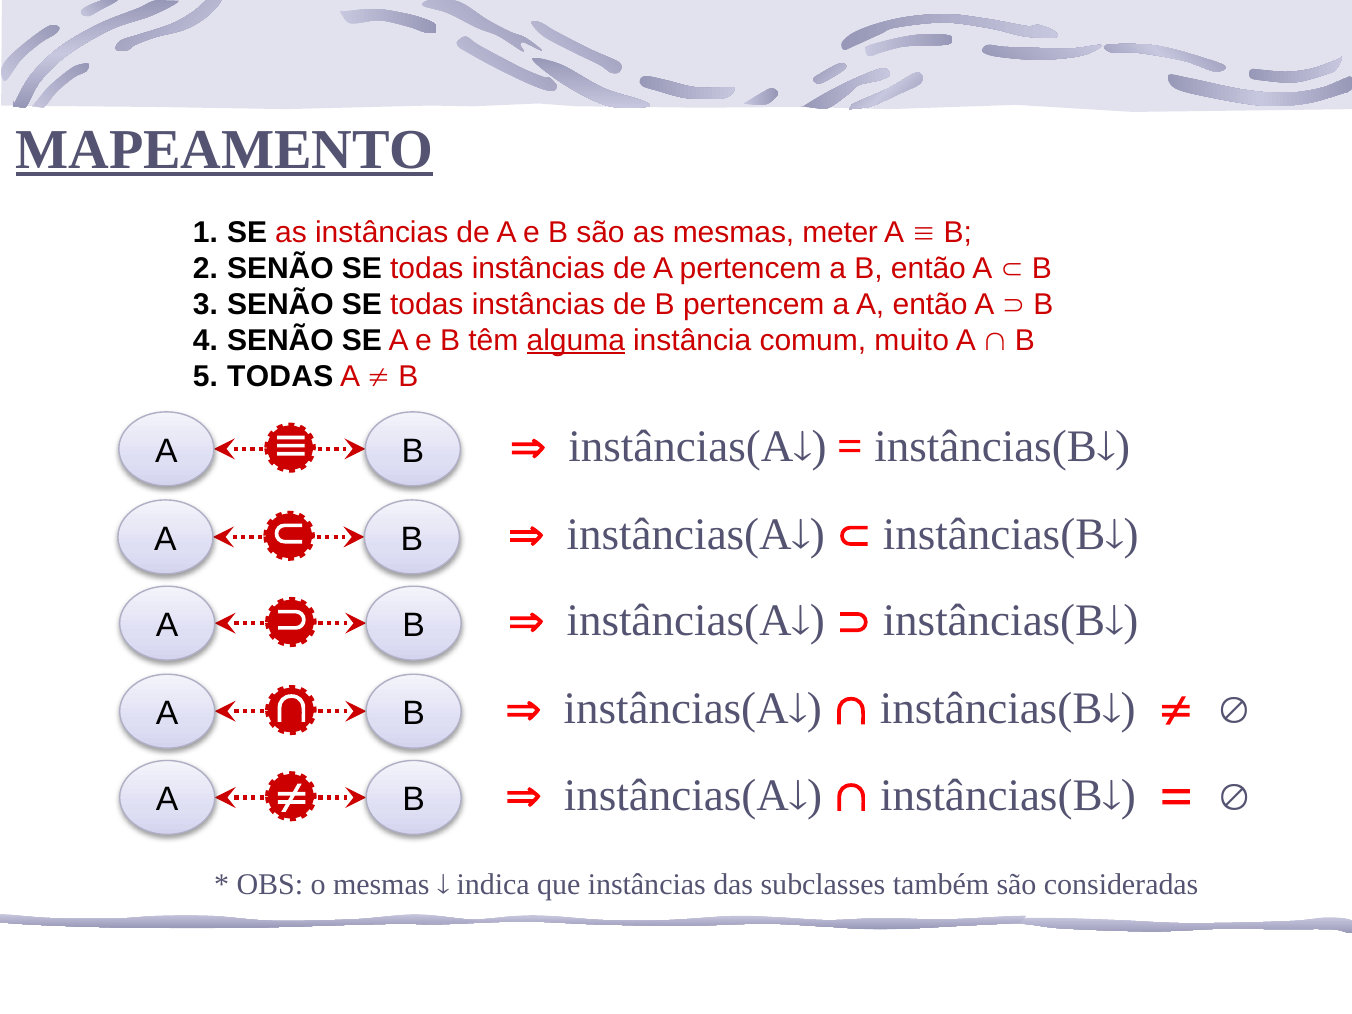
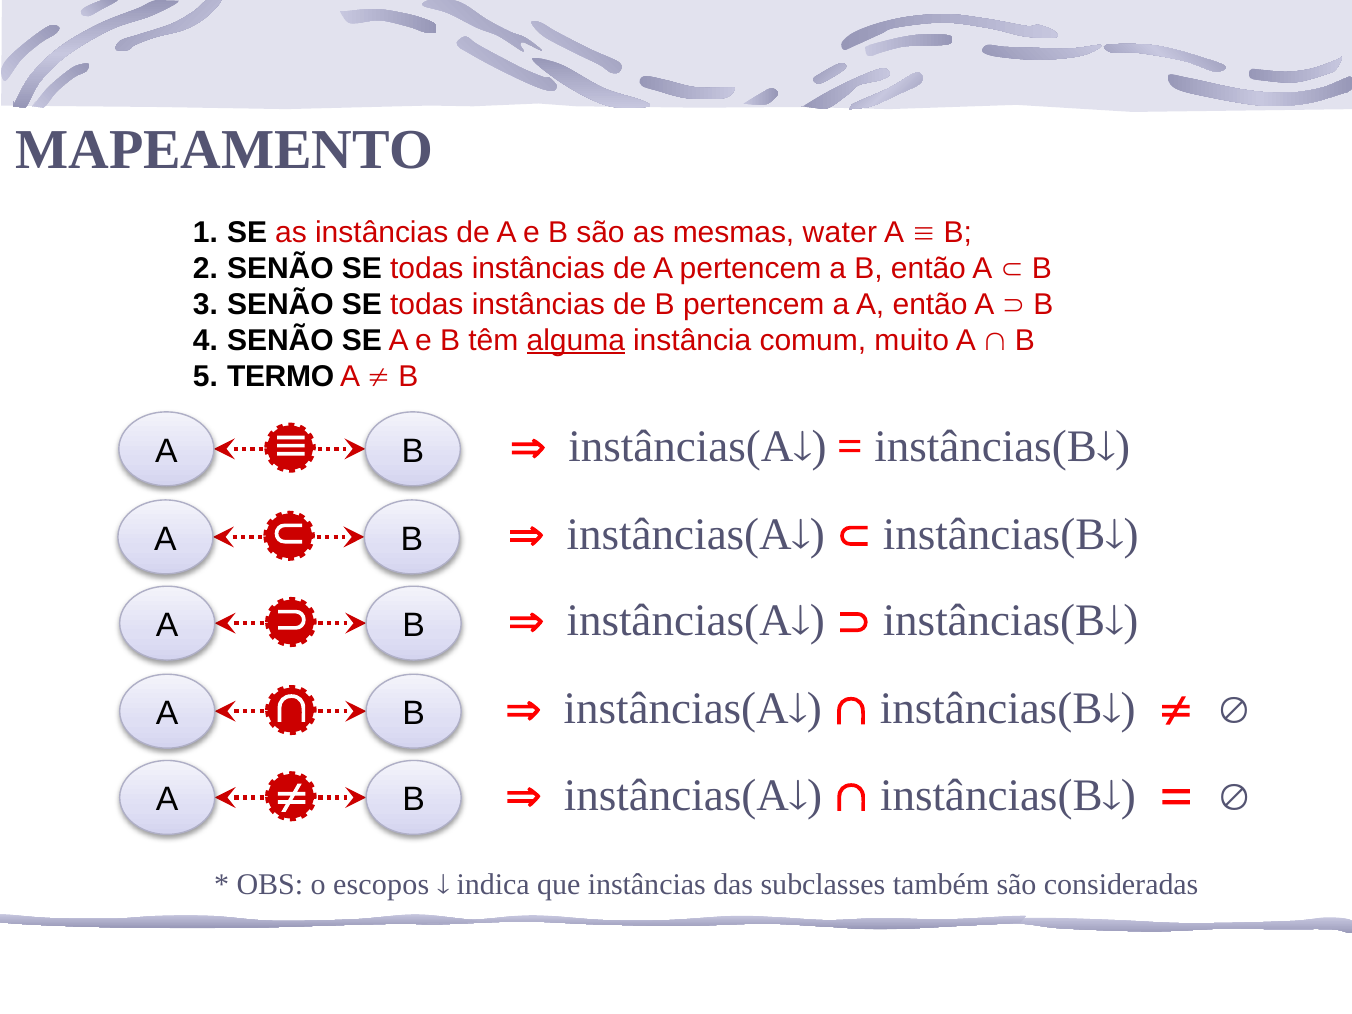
MAPEAMENTO underline: present -> none
meter: meter -> water
TODAS at (280, 376): TODAS -> TERMO
o mesmas: mesmas -> escopos
